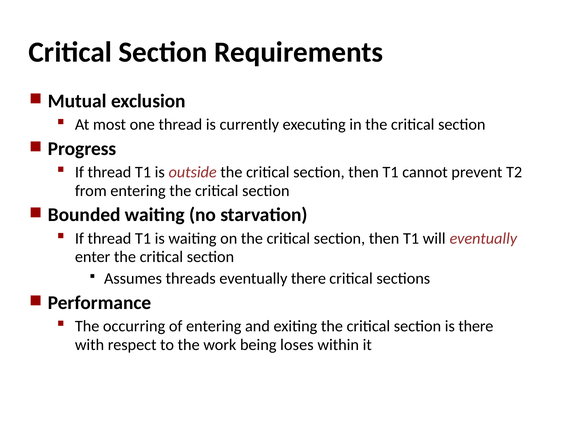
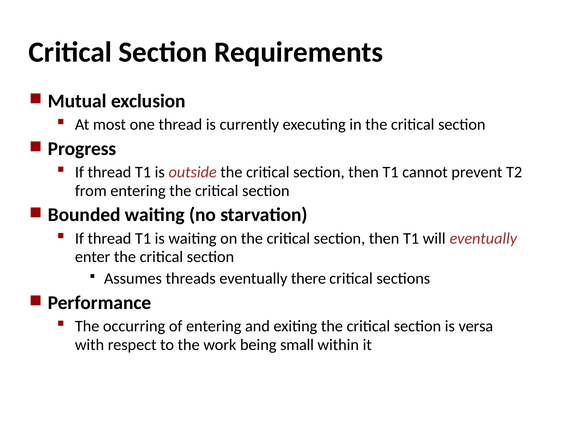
is there: there -> versa
loses: loses -> small
